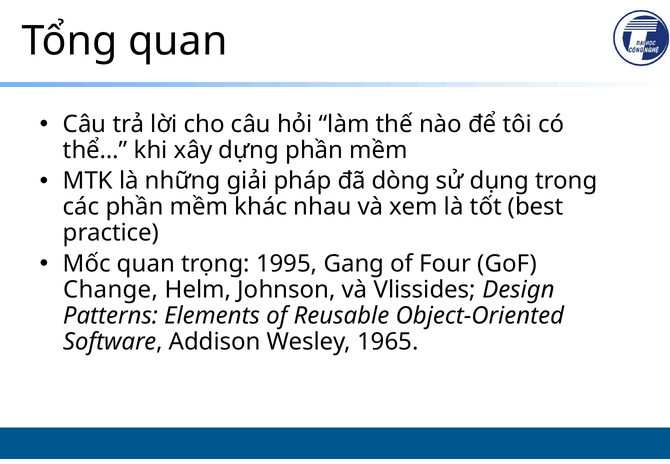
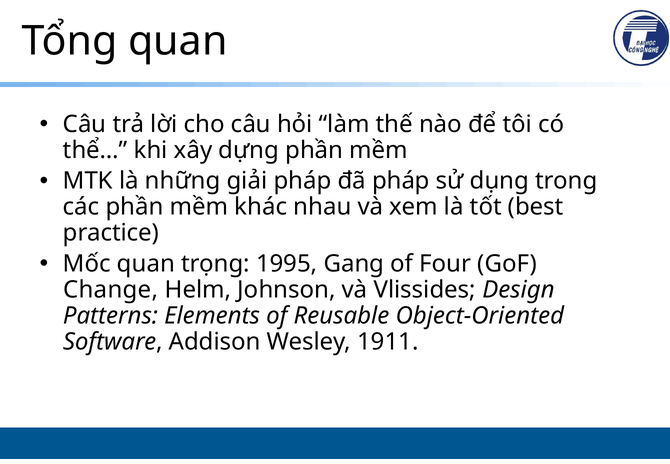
đã dòng: dòng -> pháp
1965: 1965 -> 1911
